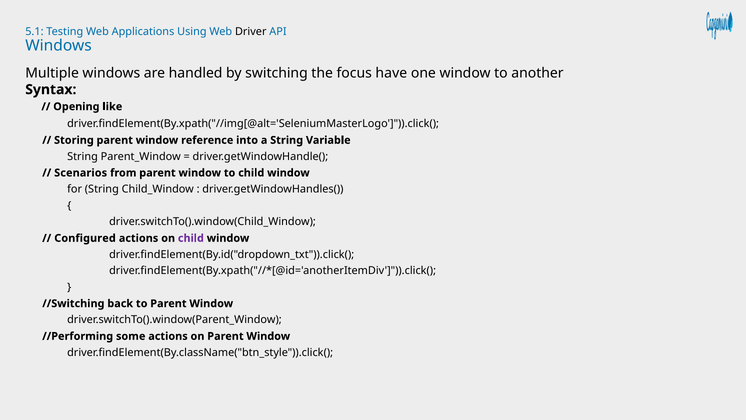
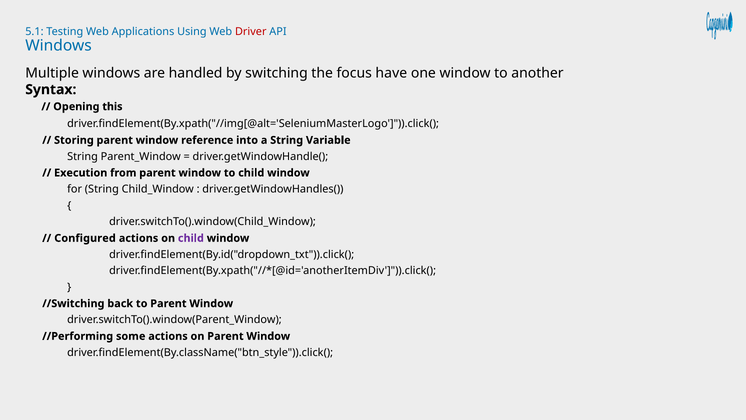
Driver colour: black -> red
like: like -> this
Scenarios: Scenarios -> Execution
